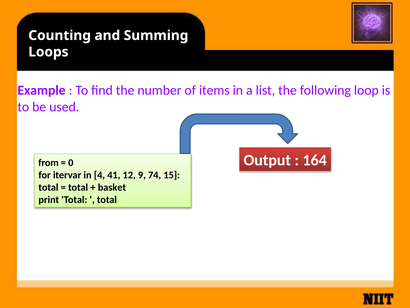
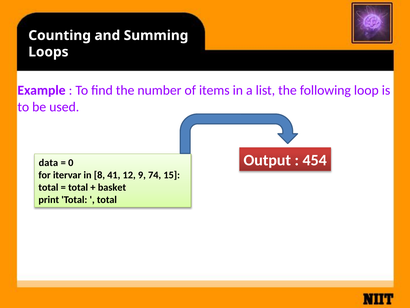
164: 164 -> 454
from: from -> data
4: 4 -> 8
